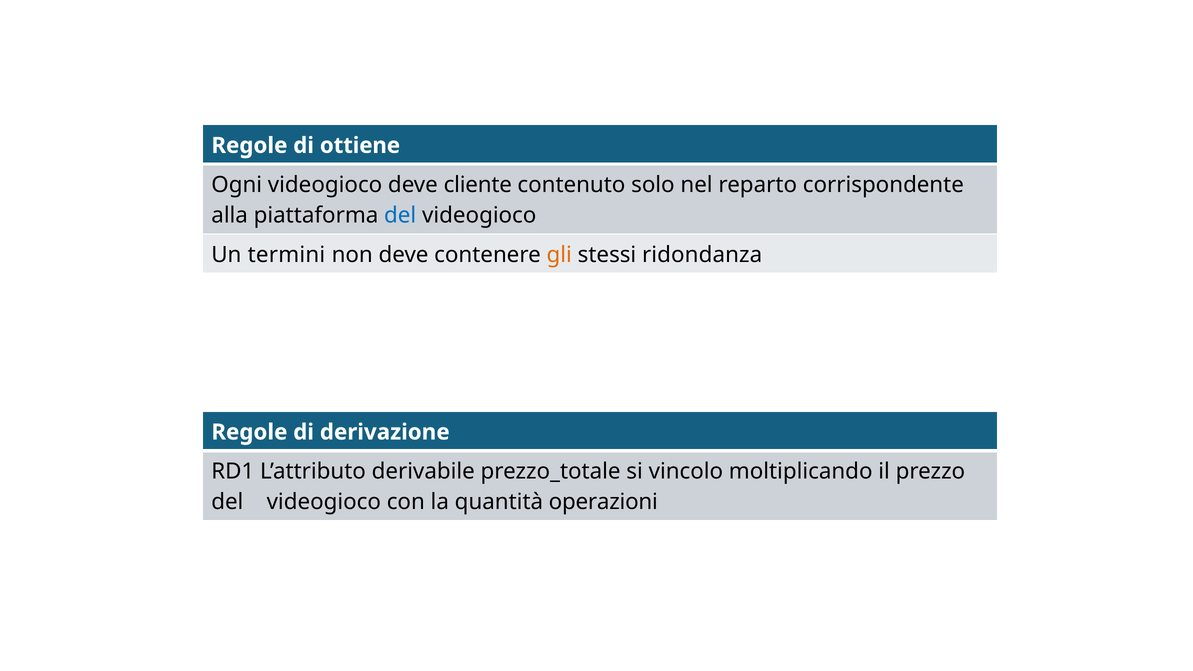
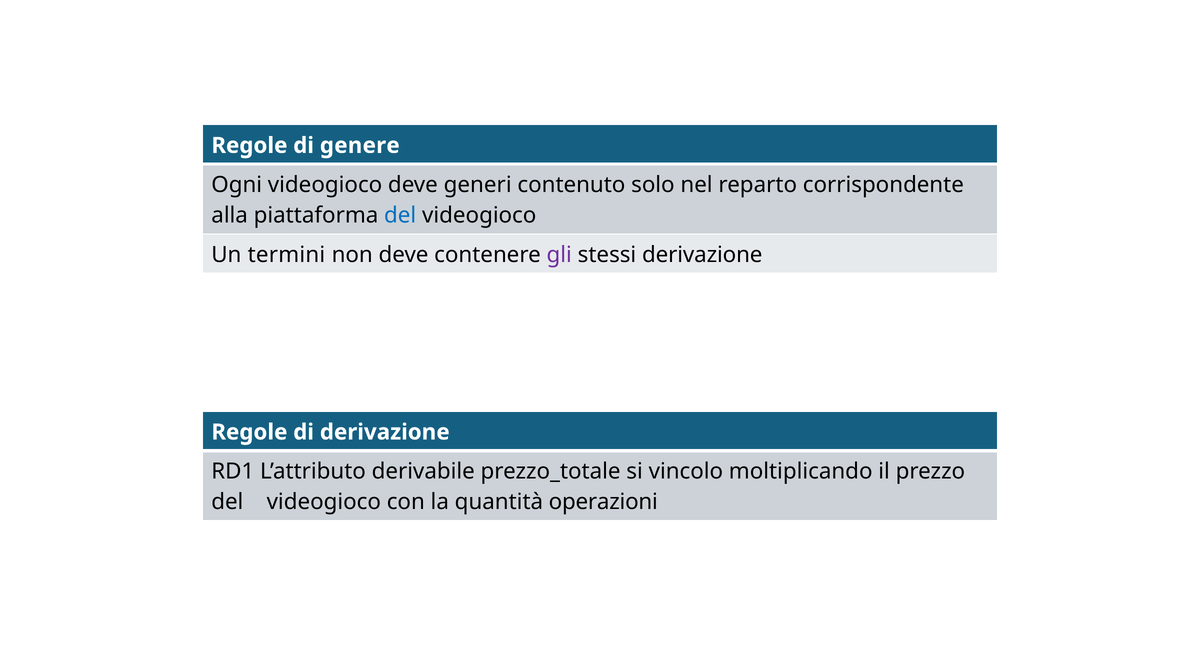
ottiene: ottiene -> genere
cliente: cliente -> generi
gli colour: orange -> purple
stessi ridondanza: ridondanza -> derivazione
